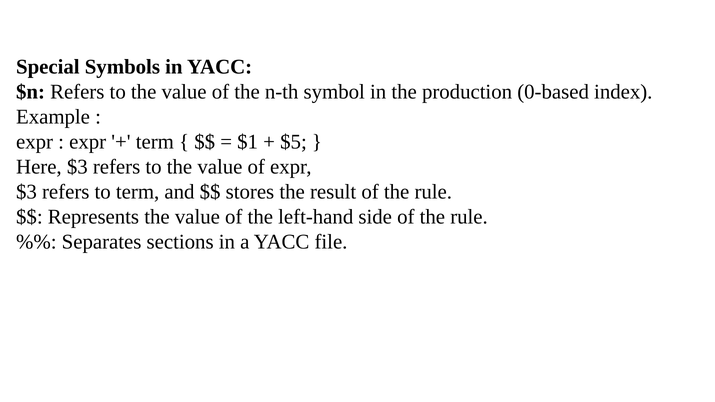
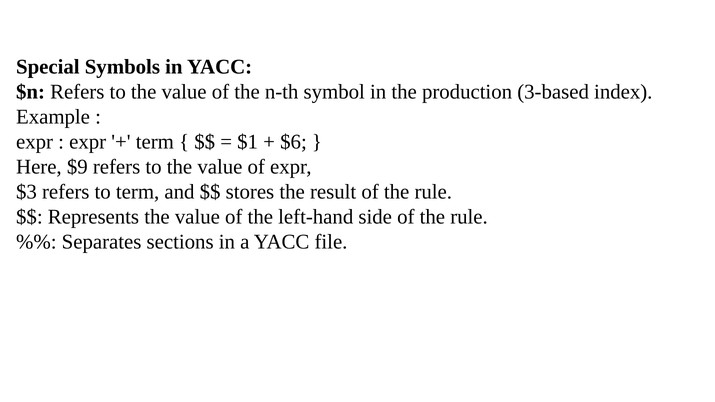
0-based: 0-based -> 3-based
$5: $5 -> $6
Here $3: $3 -> $9
